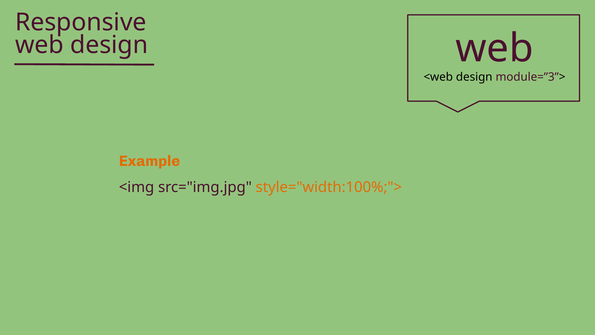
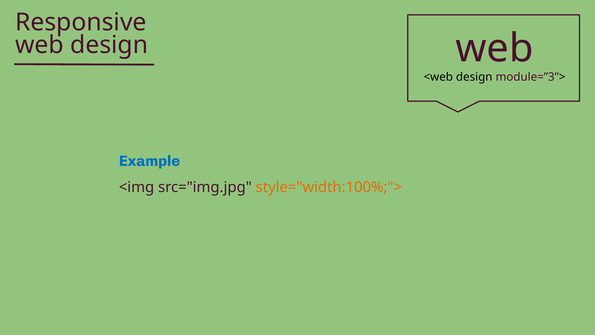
Example colour: orange -> blue
